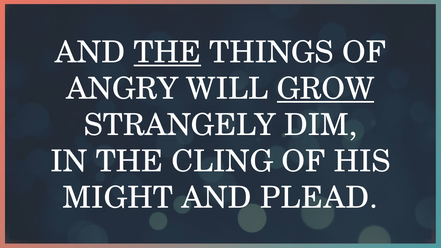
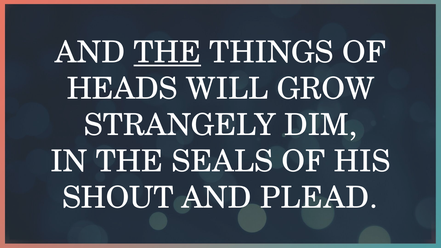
ANGRY: ANGRY -> HEADS
GROW underline: present -> none
CLING: CLING -> SEALS
MIGHT: MIGHT -> SHOUT
